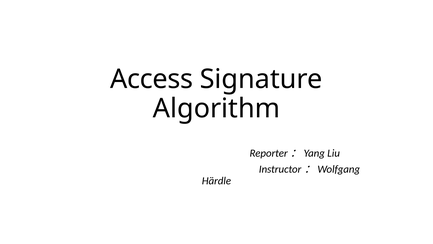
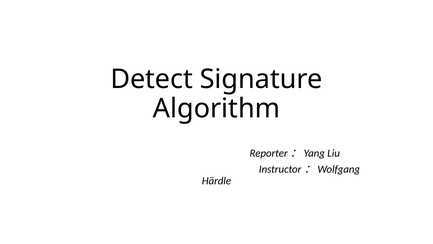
Access: Access -> Detect
